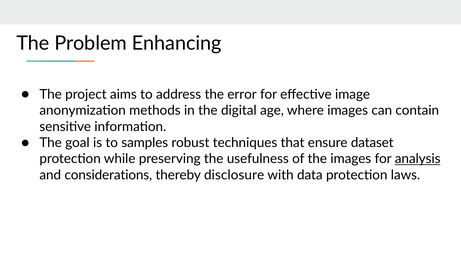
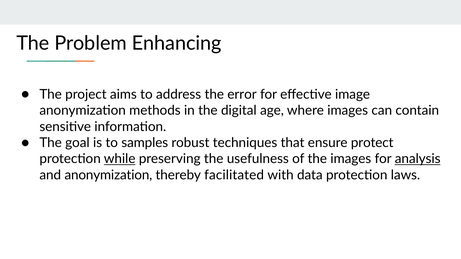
dataset: dataset -> protect
while underline: none -> present
and considerations: considerations -> anonymization
disclosure: disclosure -> facilitated
